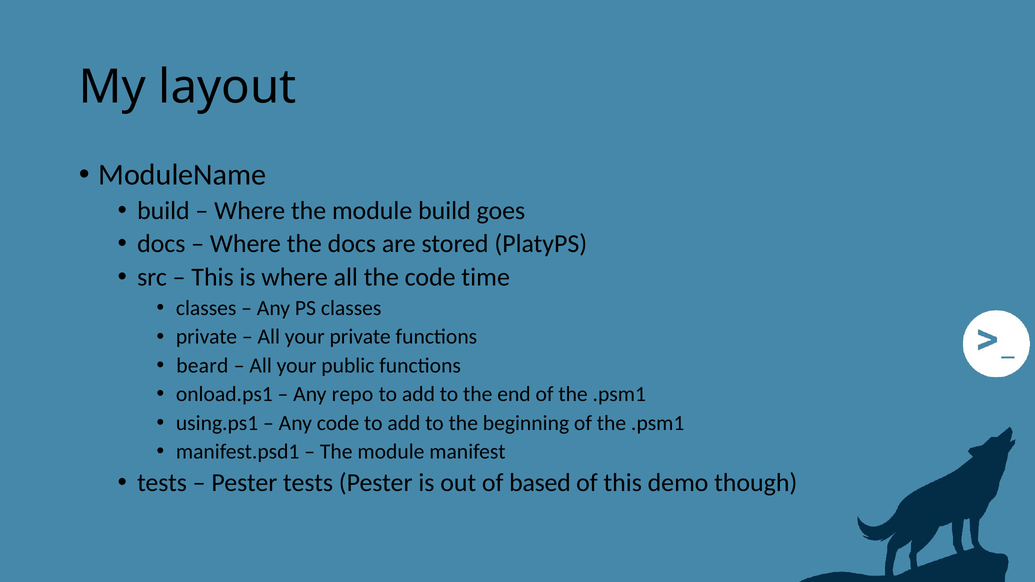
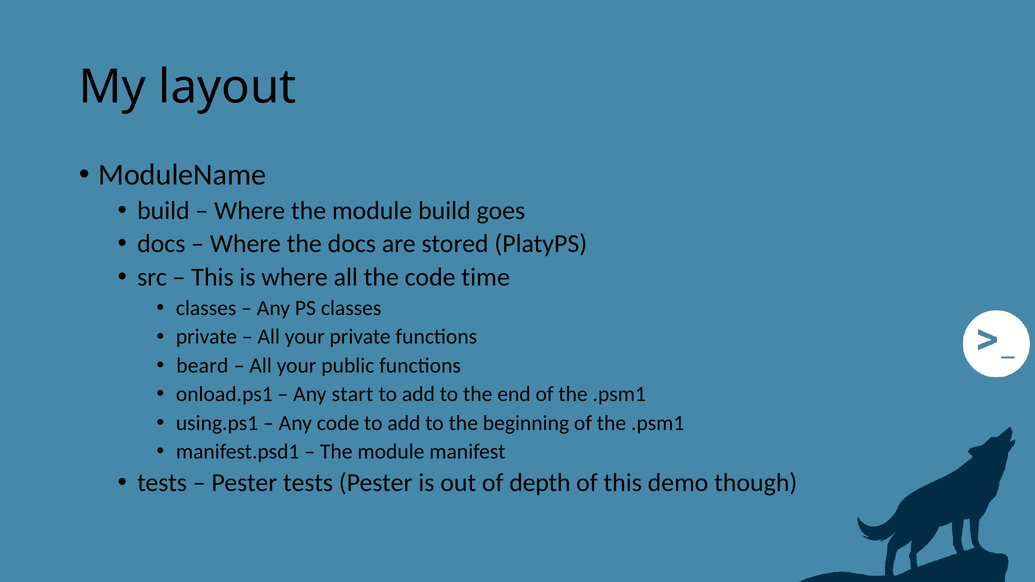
repo: repo -> start
based: based -> depth
